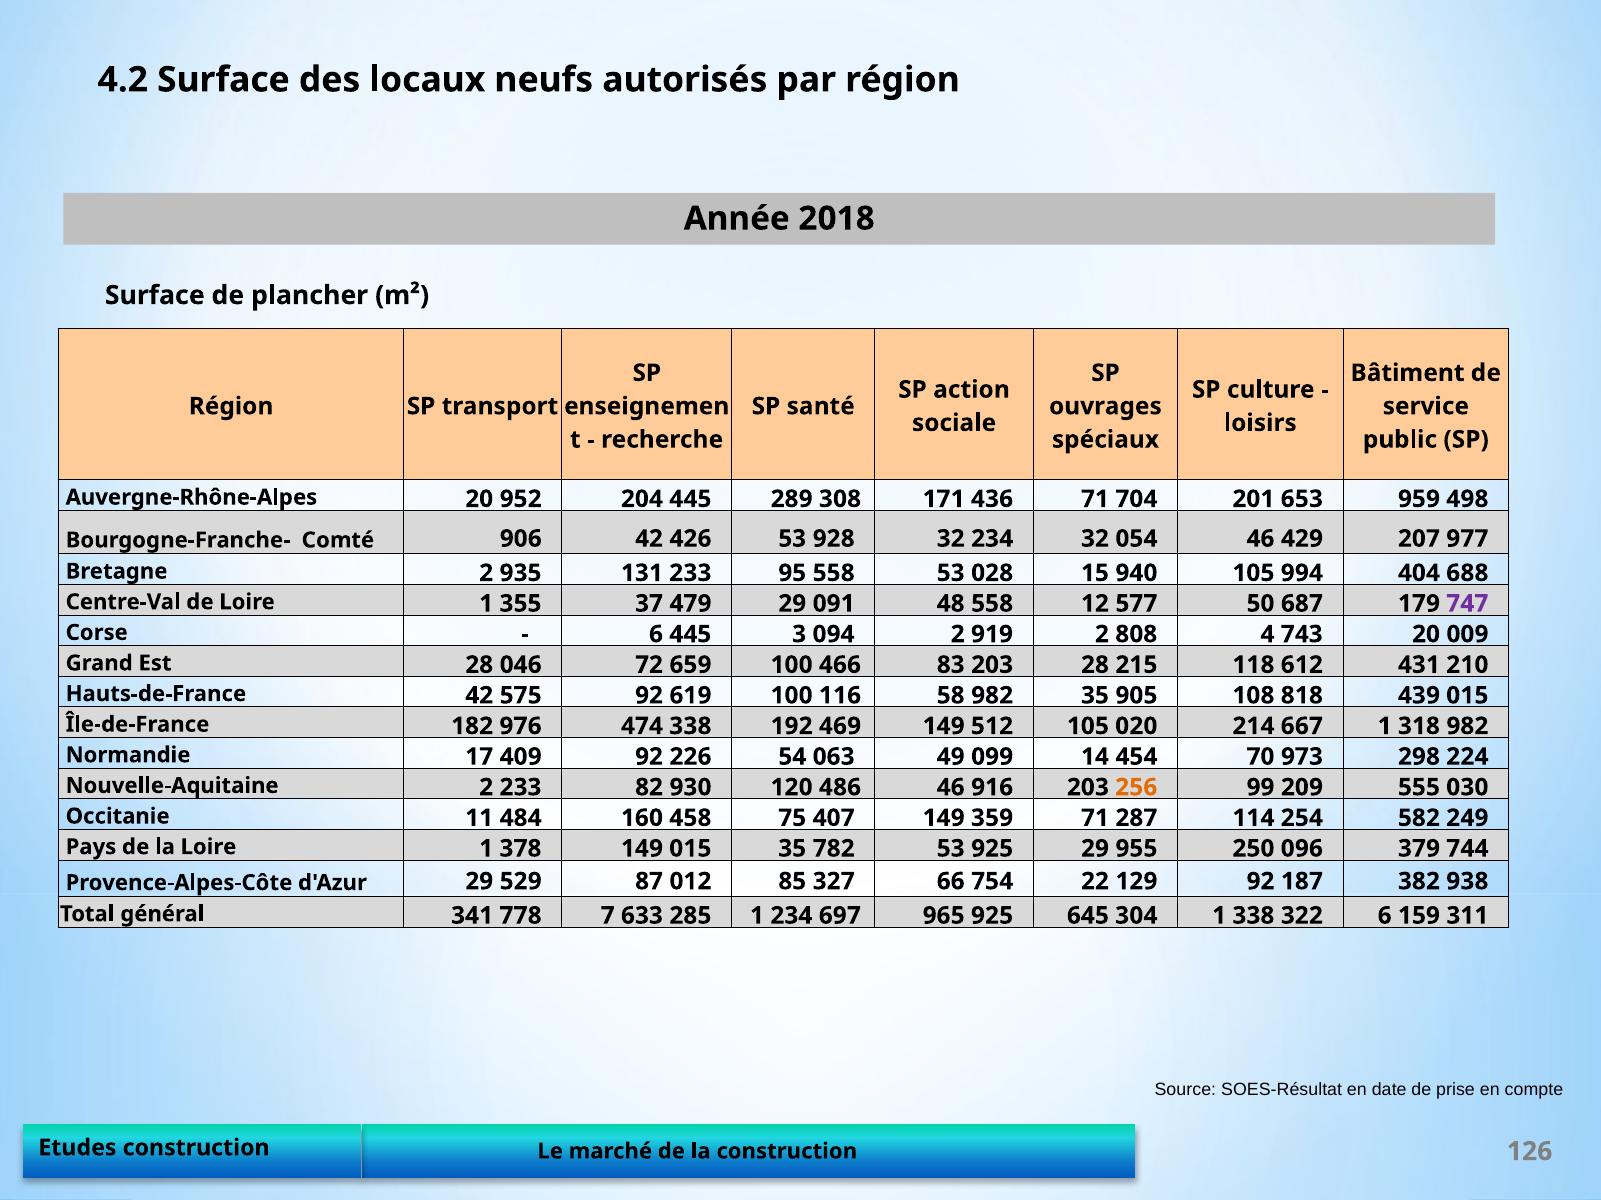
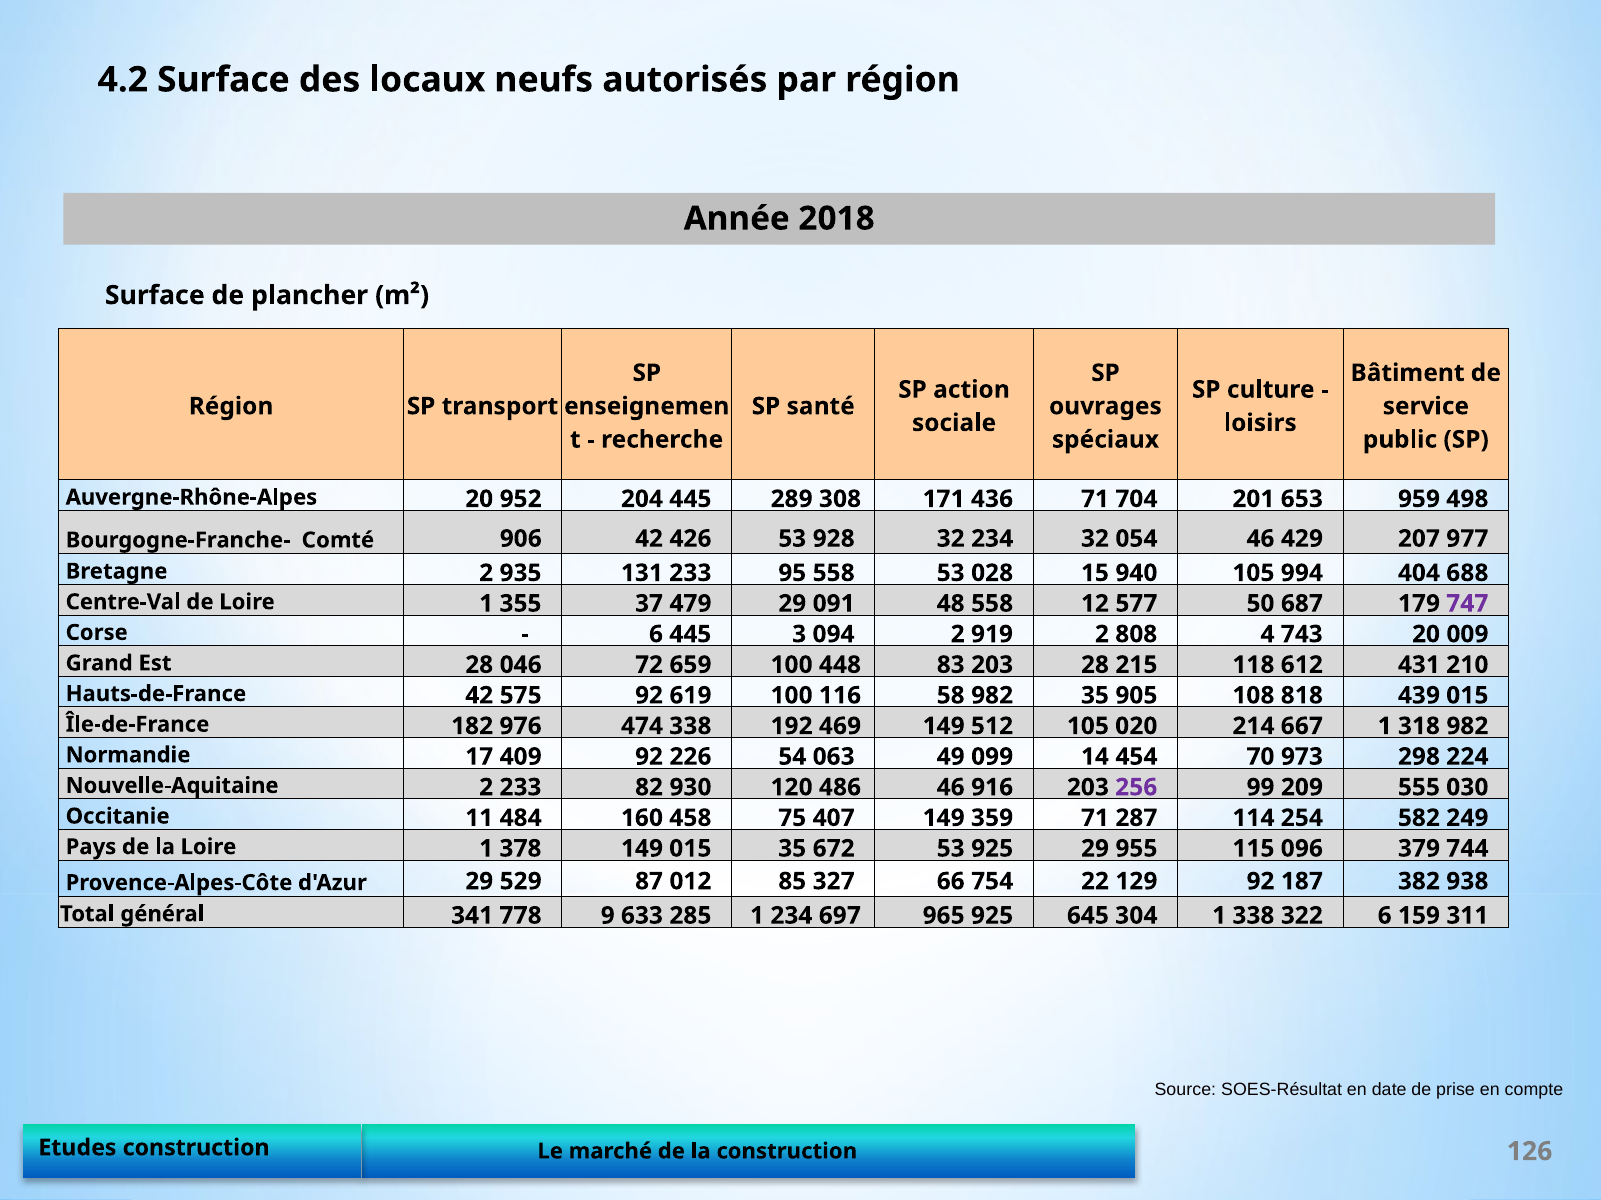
466: 466 -> 448
256 colour: orange -> purple
782: 782 -> 672
250: 250 -> 115
7: 7 -> 9
